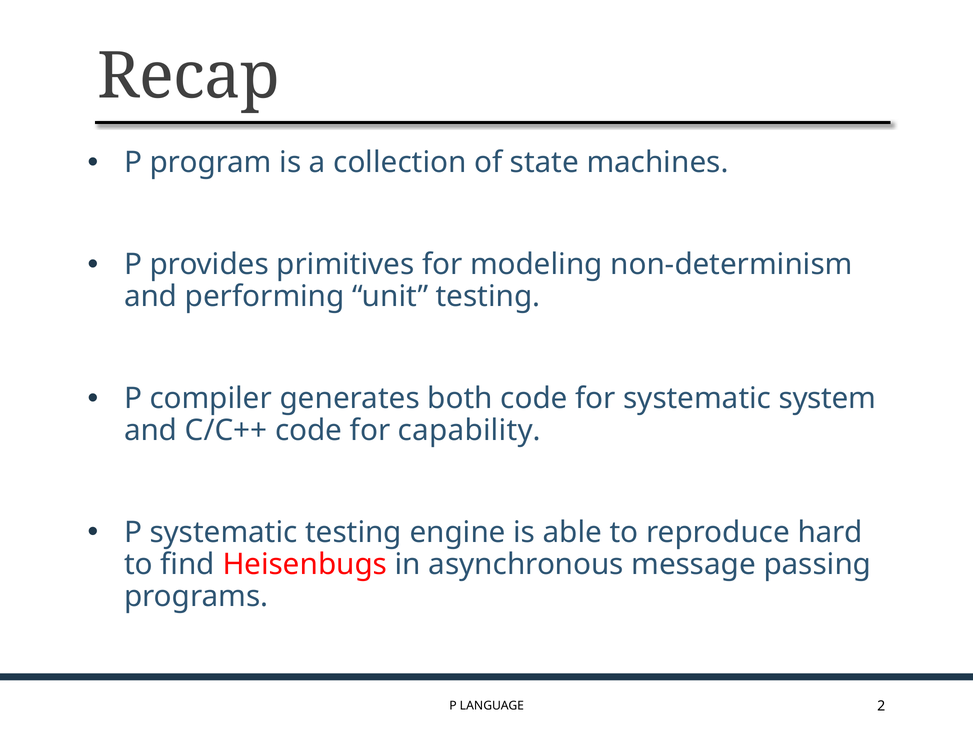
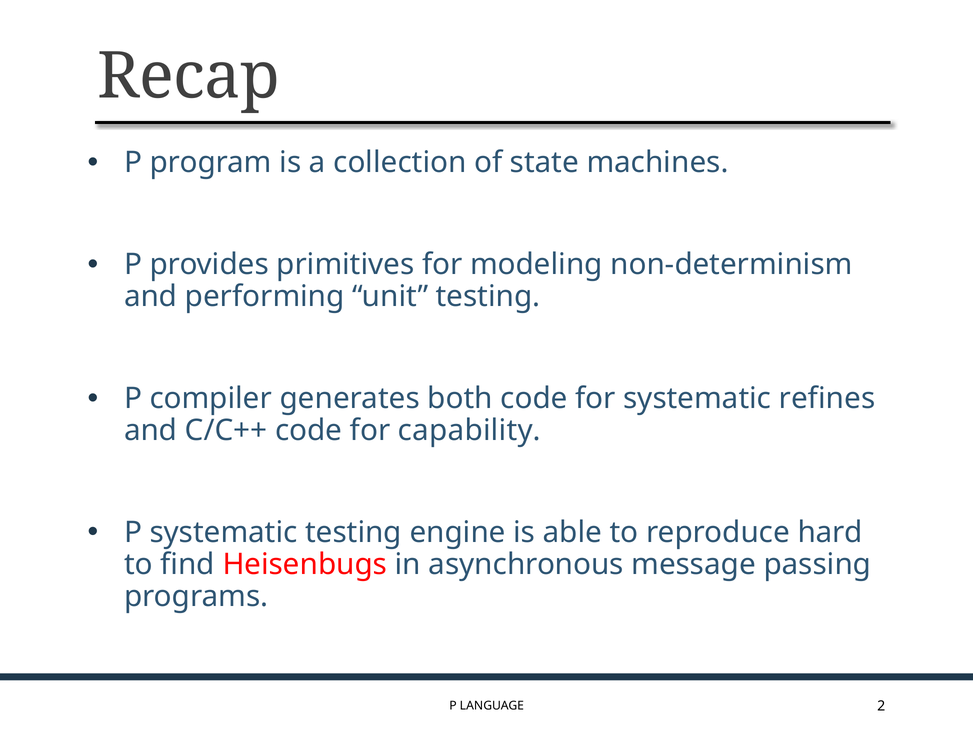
system: system -> refines
